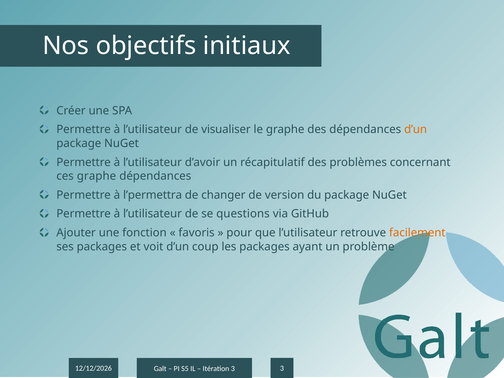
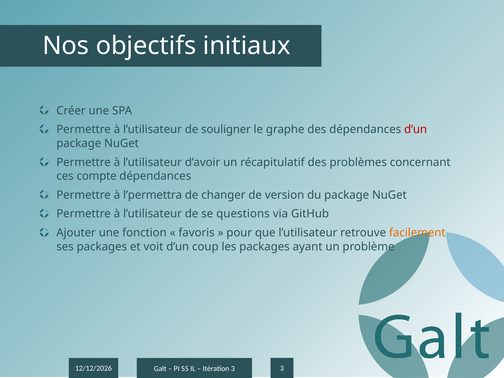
visualiser: visualiser -> souligner
d’un at (416, 130) colour: orange -> red
ces graphe: graphe -> compte
